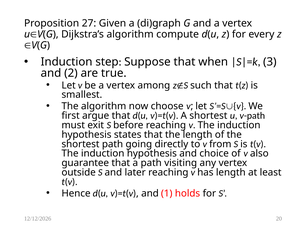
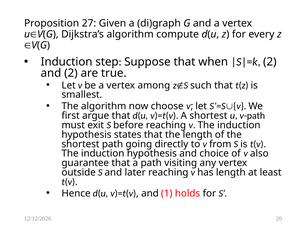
3 at (270, 62): 3 -> 2
